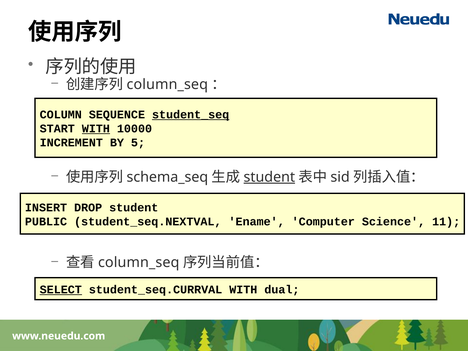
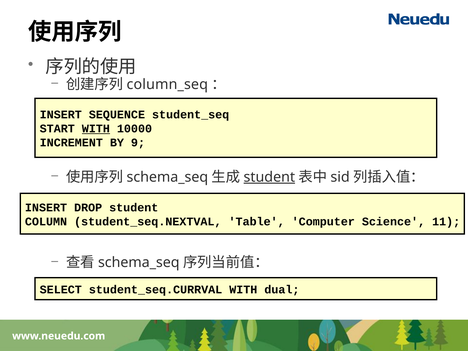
COLUMN at (61, 115): COLUMN -> INSERT
student_seq underline: present -> none
5: 5 -> 9
PUBLIC: PUBLIC -> COLUMN
Ename: Ename -> Table
column_seq at (139, 263): column_seq -> schema_seq
SELECT underline: present -> none
